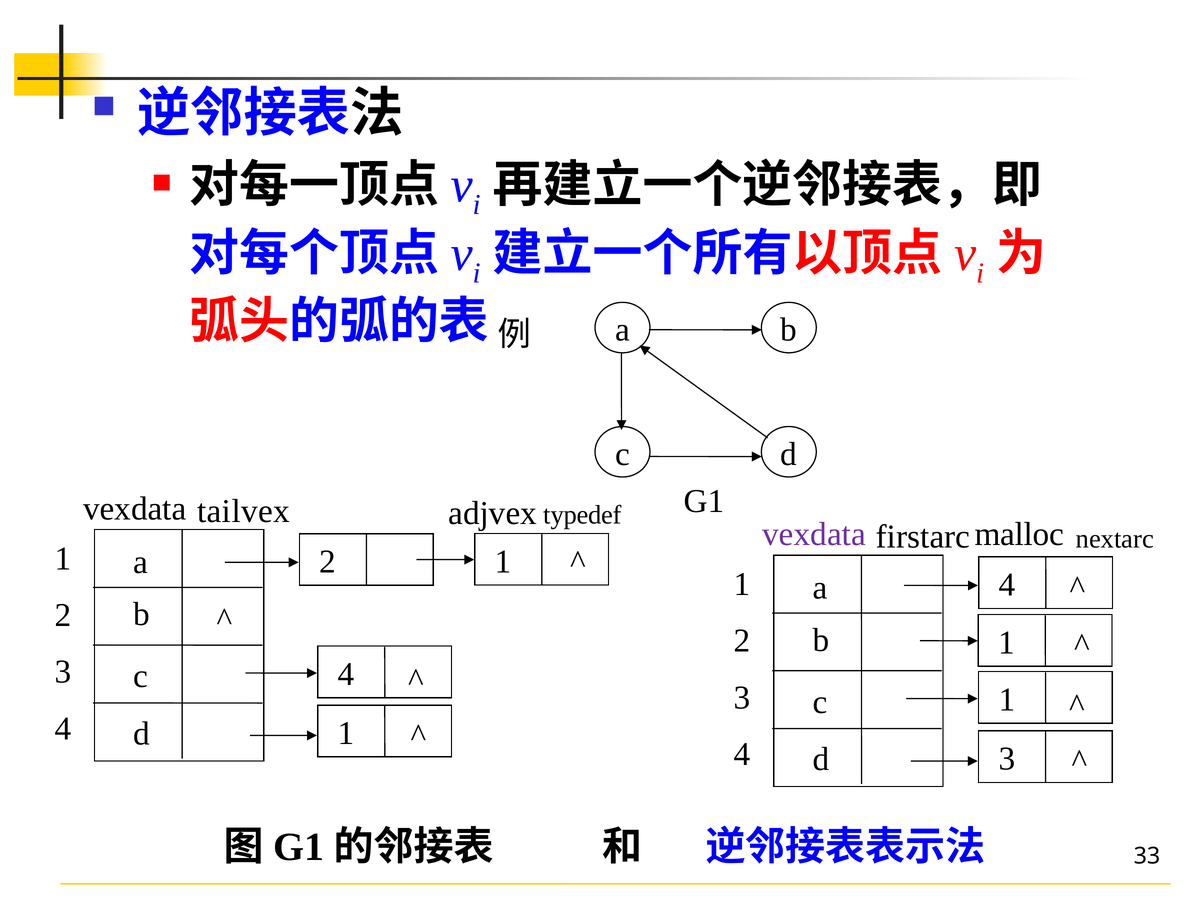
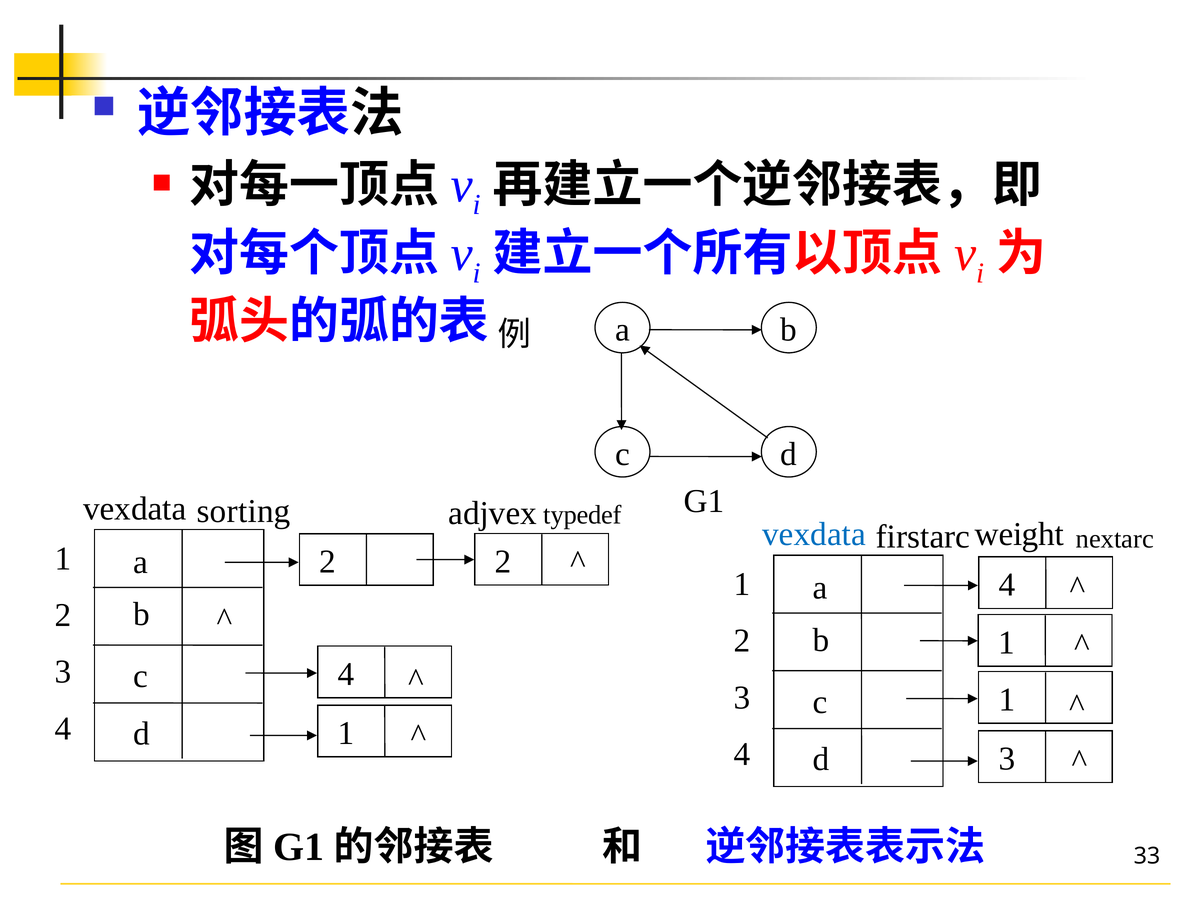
tailvex: tailvex -> sorting
vexdata at (814, 534) colour: purple -> blue
malloc: malloc -> weight
2 1: 1 -> 2
